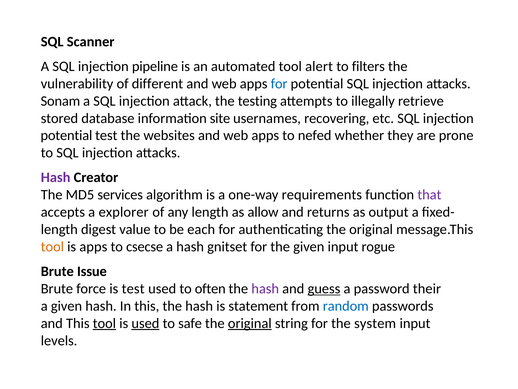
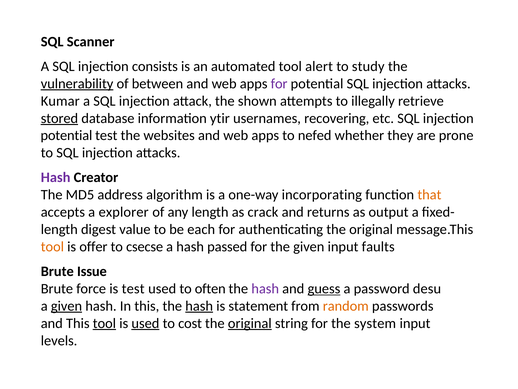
pipeline: pipeline -> consists
filters: filters -> study
vulnerability underline: none -> present
different: different -> between
for at (279, 84) colour: blue -> purple
Sonam: Sonam -> Kumar
testing: testing -> shown
stored underline: none -> present
site: site -> ytir
services: services -> address
requirements: requirements -> incorporating
that colour: purple -> orange
allow: allow -> crack
is apps: apps -> offer
gnitset: gnitset -> passed
rogue: rogue -> faults
their: their -> desu
given at (66, 306) underline: none -> present
hash at (199, 306) underline: none -> present
random colour: blue -> orange
safe: safe -> cost
